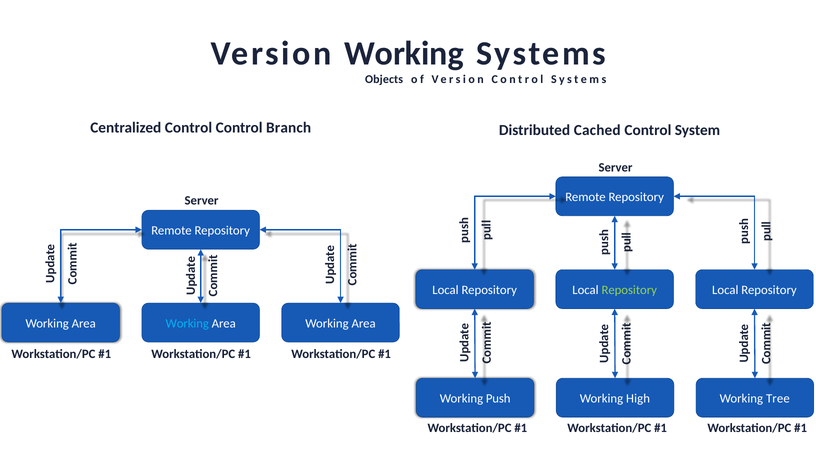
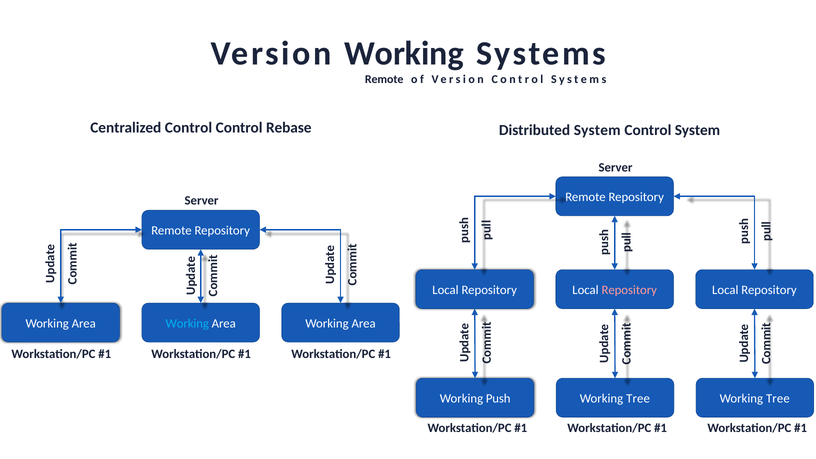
Objects at (384, 79): Objects -> Remote
Branch: Branch -> Rebase
Distributed Cached: Cached -> System
Repository at (629, 290) colour: light green -> pink
High at (638, 399): High -> Tree
